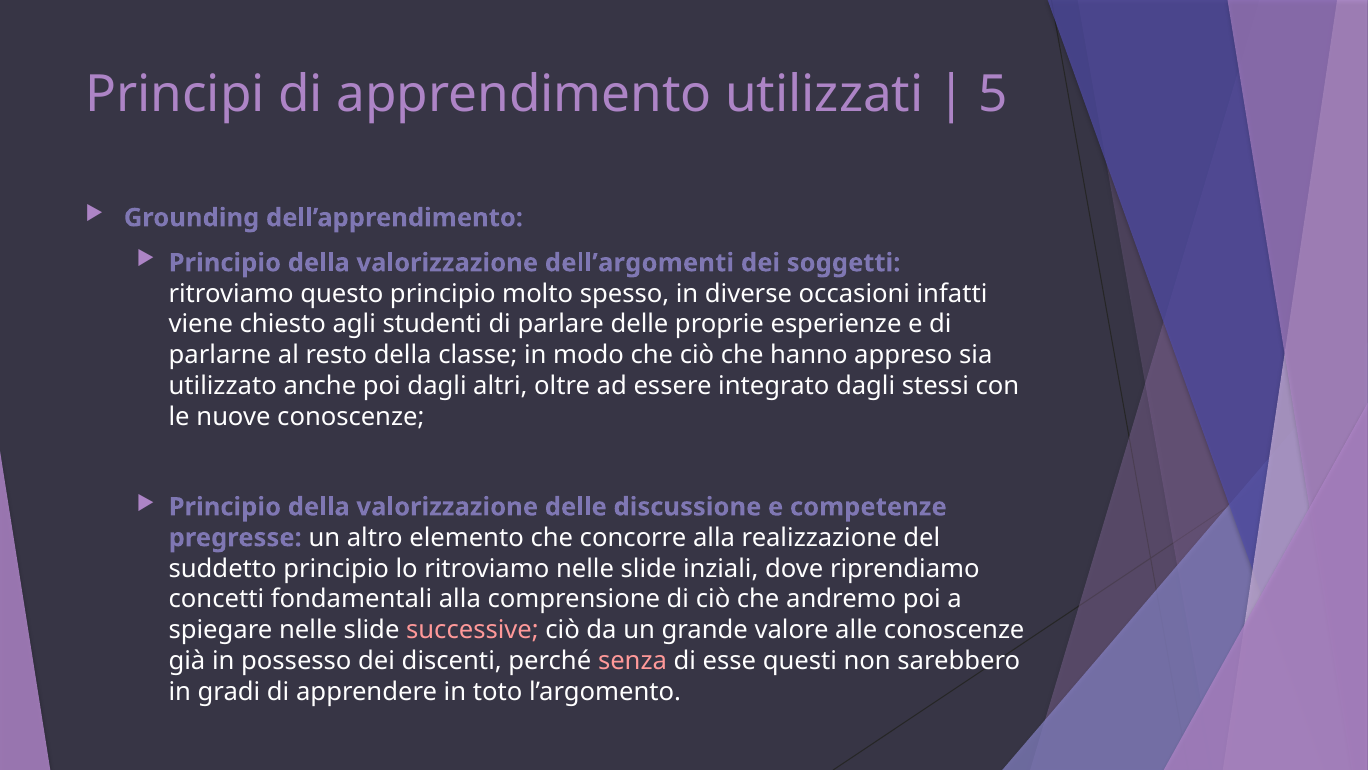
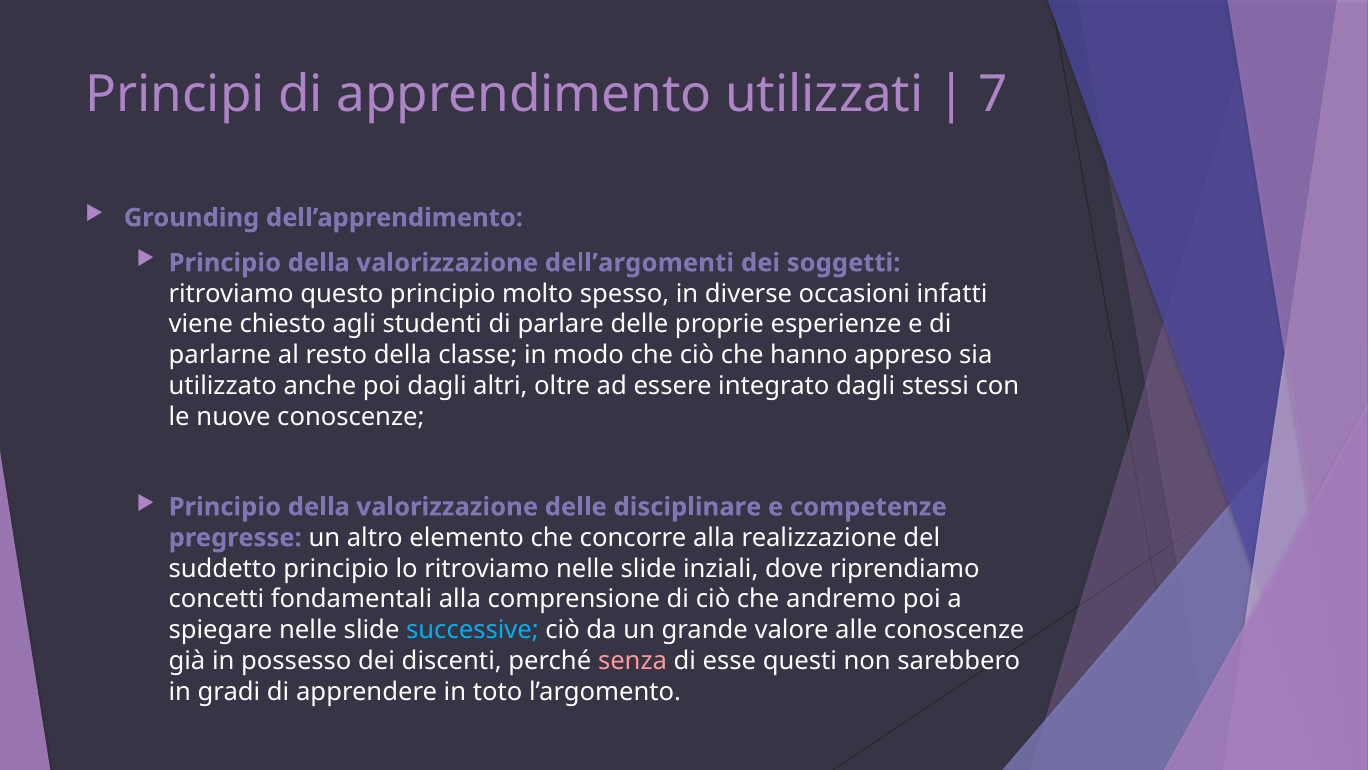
5: 5 -> 7
discussione: discussione -> disciplinare
successive colour: pink -> light blue
